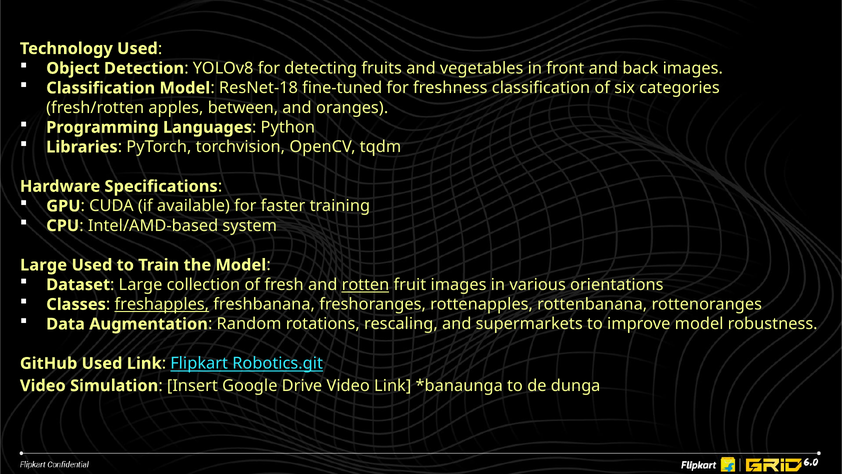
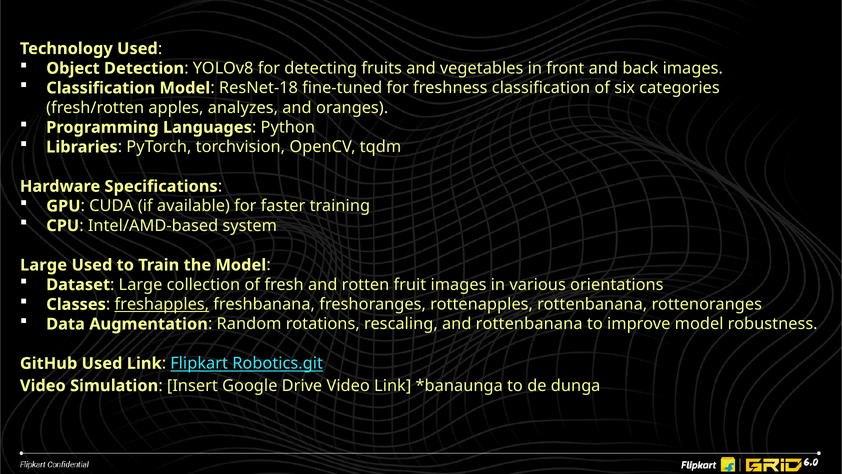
between: between -> analyzes
rotten underline: present -> none
and supermarkets: supermarkets -> rottenbanana
